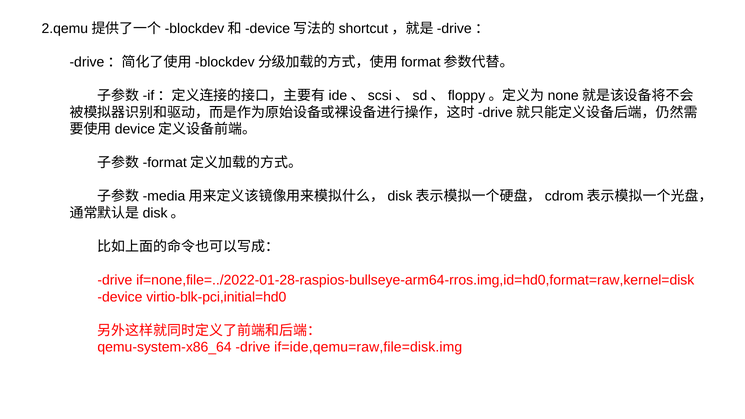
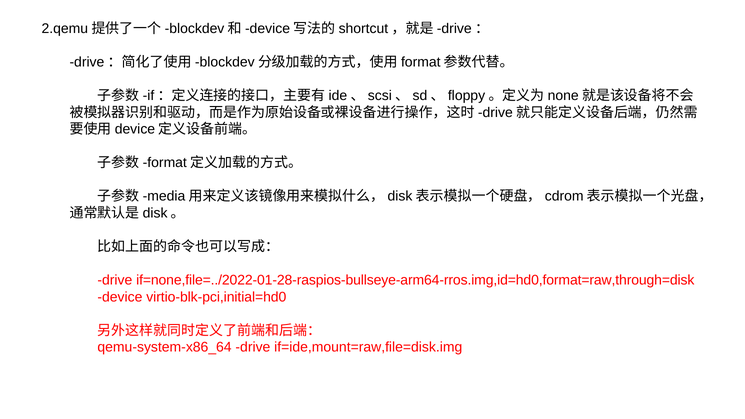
if=none,file=../2022-01-28-raspios-bullseye-arm64-rros.img,id=hd0,format=raw,kernel=disk: if=none,file=../2022-01-28-raspios-bullseye-arm64-rros.img,id=hd0,format=raw,kernel=disk -> if=none,file=../2022-01-28-raspios-bullseye-arm64-rros.img,id=hd0,format=raw,through=disk
if=ide,qemu=raw,file=disk.img: if=ide,qemu=raw,file=disk.img -> if=ide,mount=raw,file=disk.img
